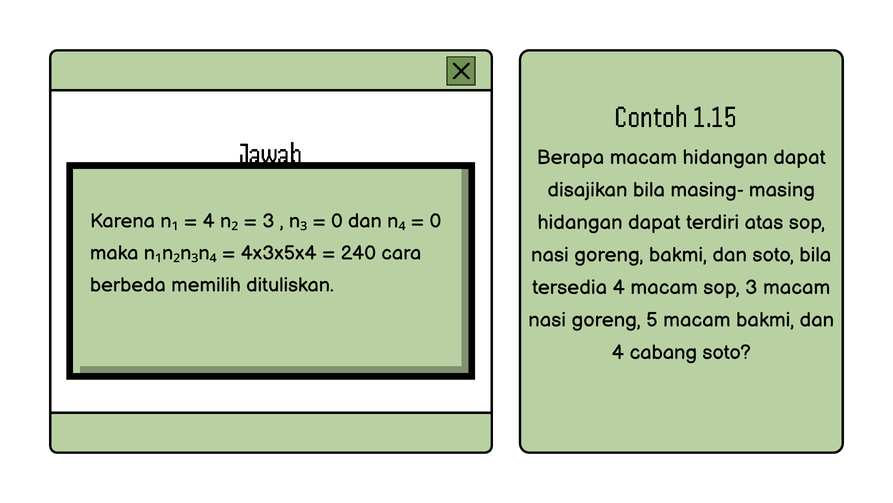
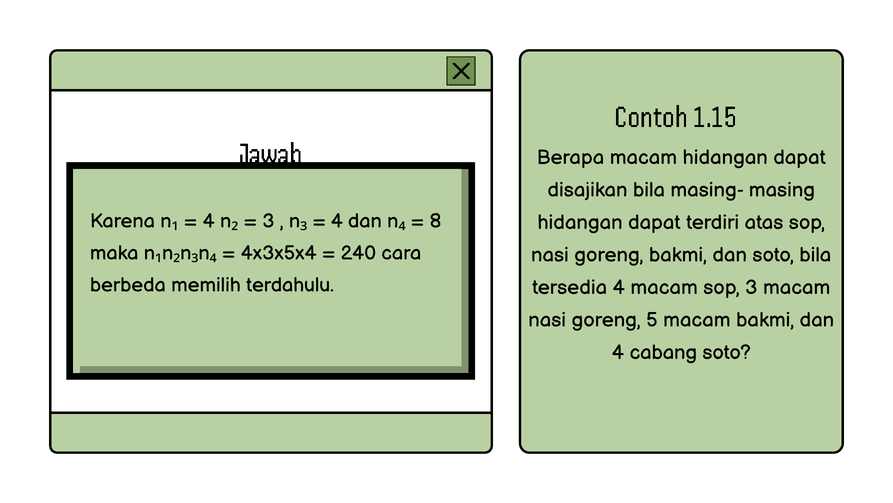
0 at (337, 221): 0 -> 4
0 at (435, 221): 0 -> 8
dituliskan: dituliskan -> terdahulu
